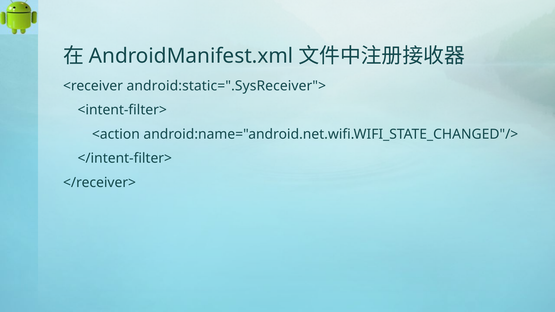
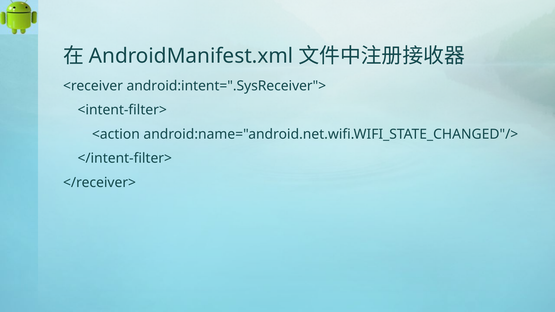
android:static=".SysReceiver">: android:static=".SysReceiver"> -> android:intent=".SysReceiver">
